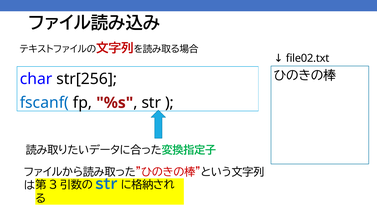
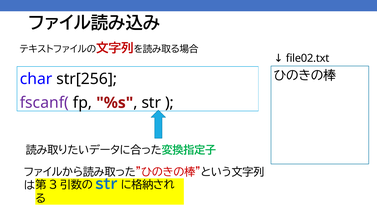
fscanf( colour: blue -> purple
